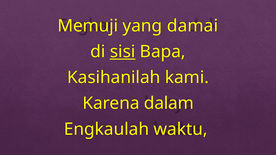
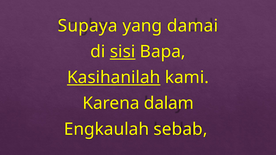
Memuji: Memuji -> Supaya
Kasihanilah underline: none -> present
waktu: waktu -> sebab
